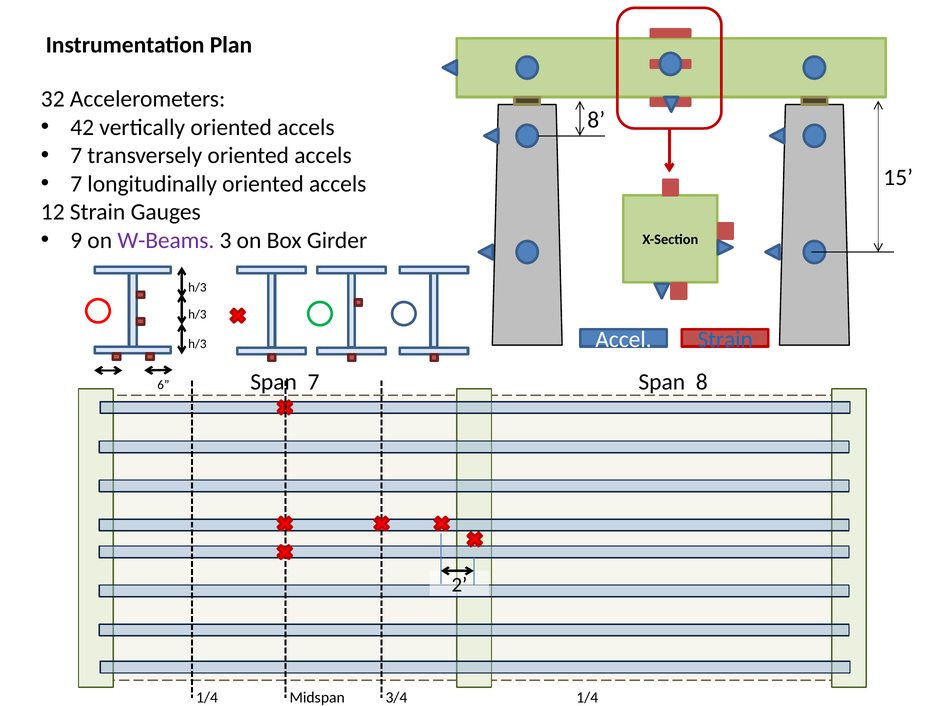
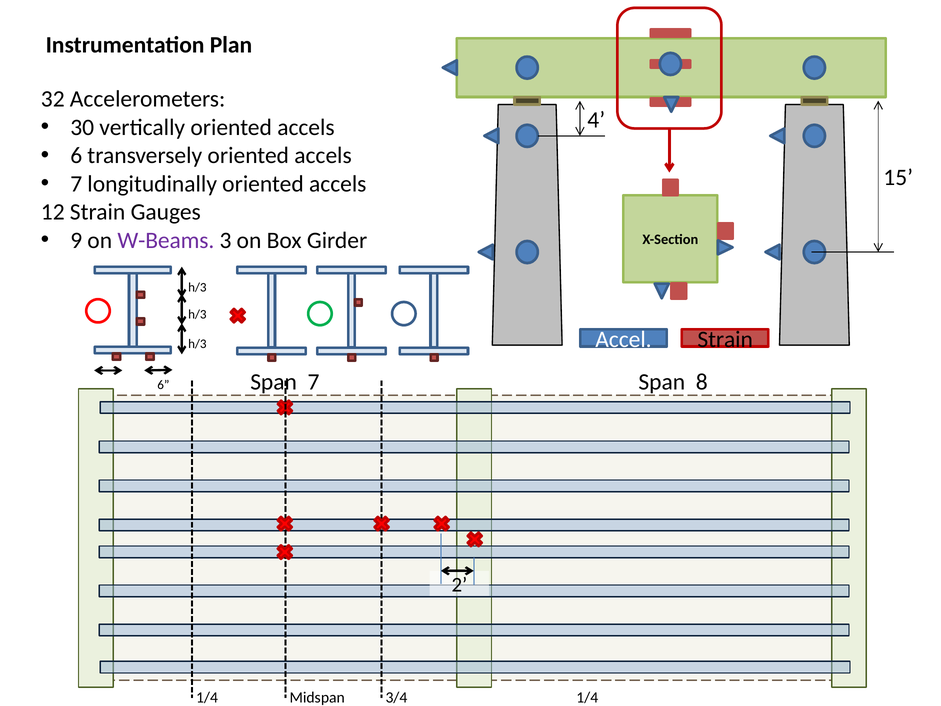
8 at (596, 120): 8 -> 4
42: 42 -> 30
7 at (76, 156): 7 -> 6
Strain at (725, 340) colour: blue -> black
